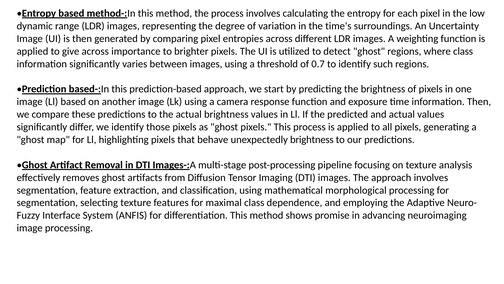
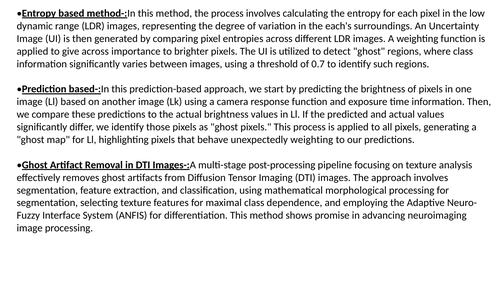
time's: time's -> each's
unexpectedly brightness: brightness -> weighting
